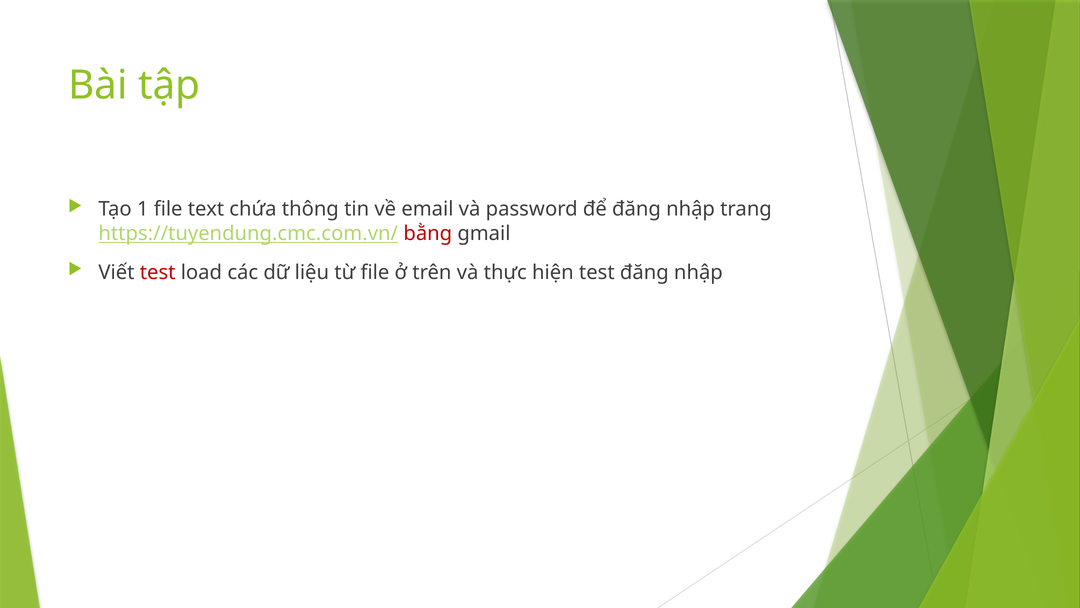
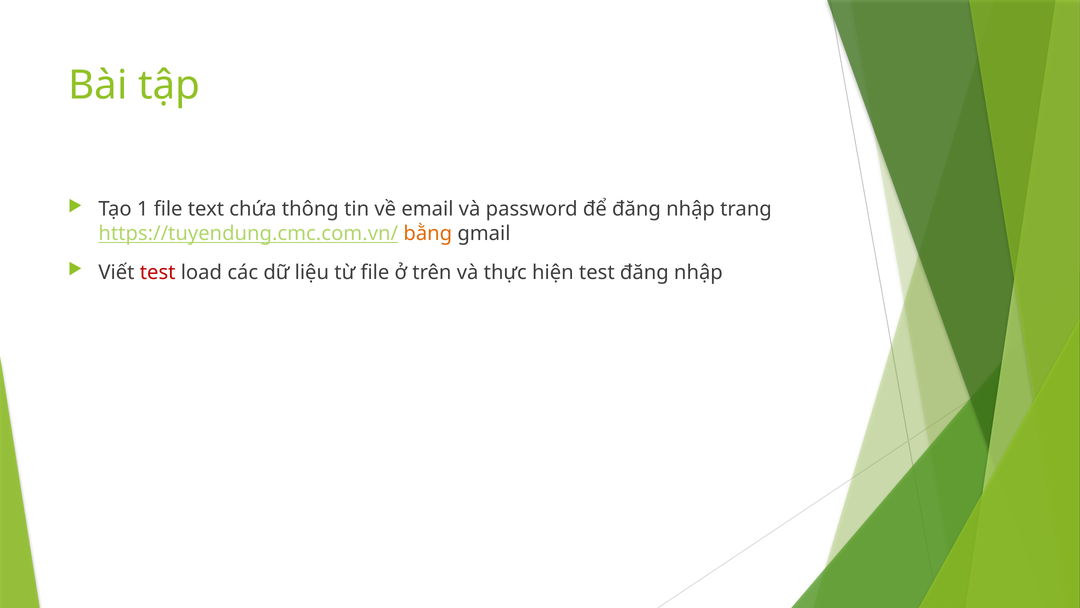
bằng colour: red -> orange
